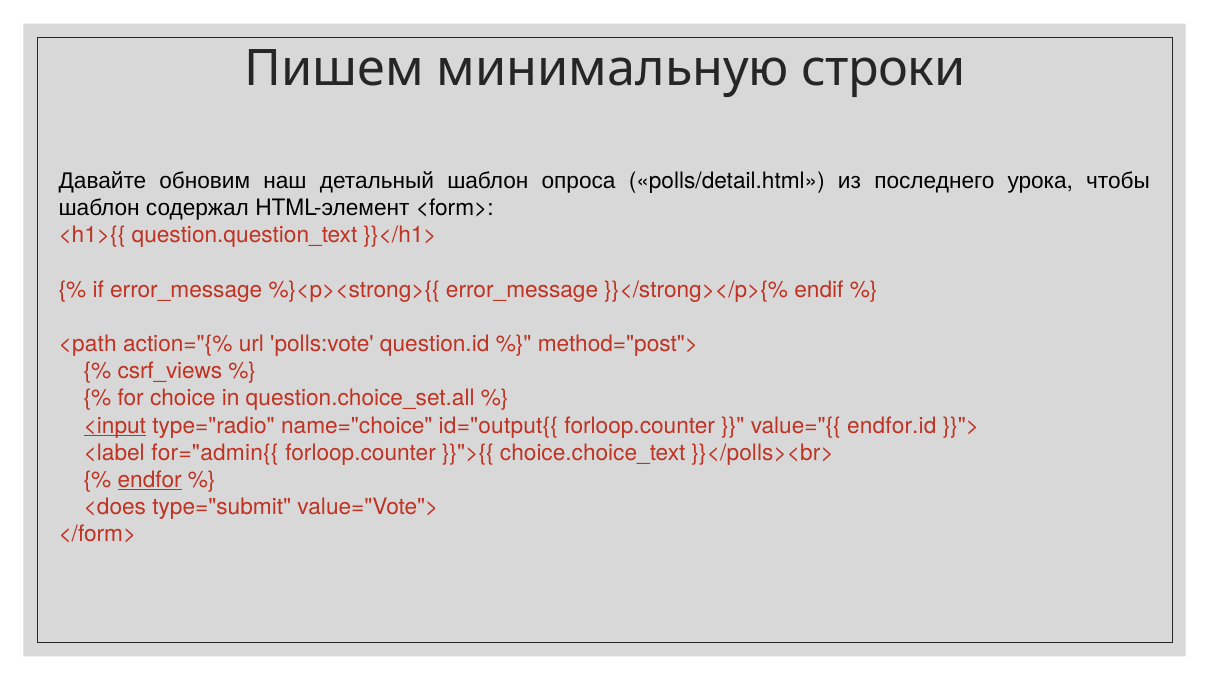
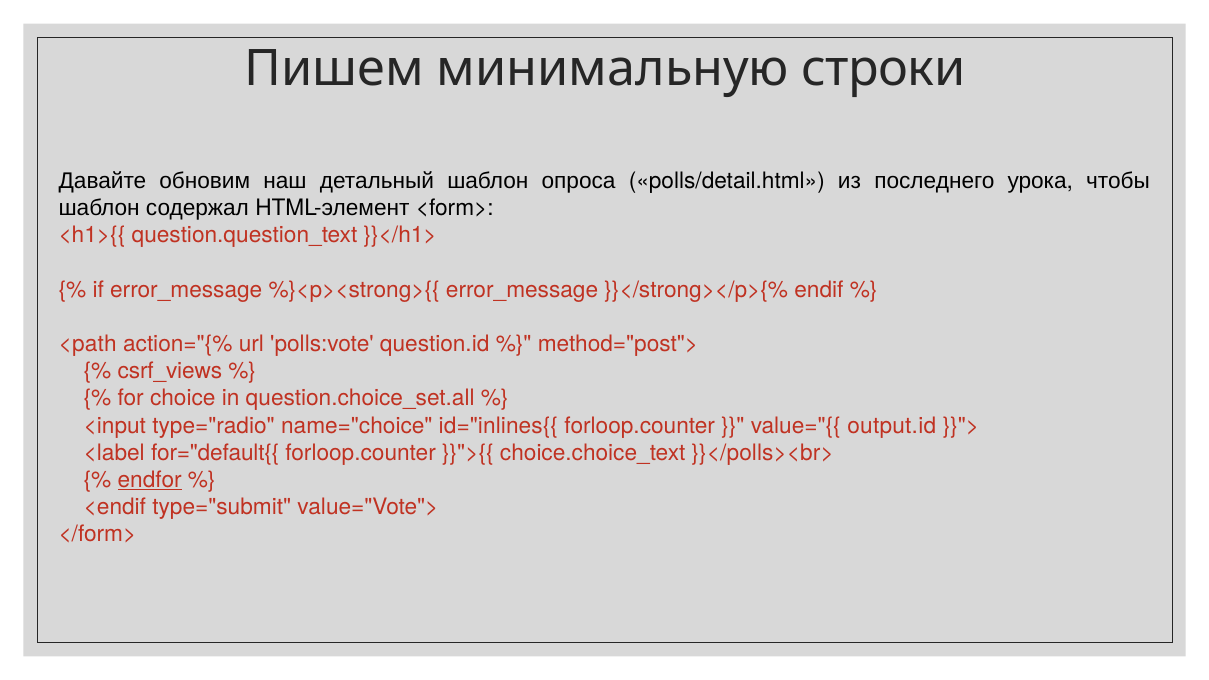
<input underline: present -> none
id="output{{: id="output{{ -> id="inlines{{
endfor.id: endfor.id -> output.id
for="admin{{: for="admin{{ -> for="default{{
<does: <does -> <endif
